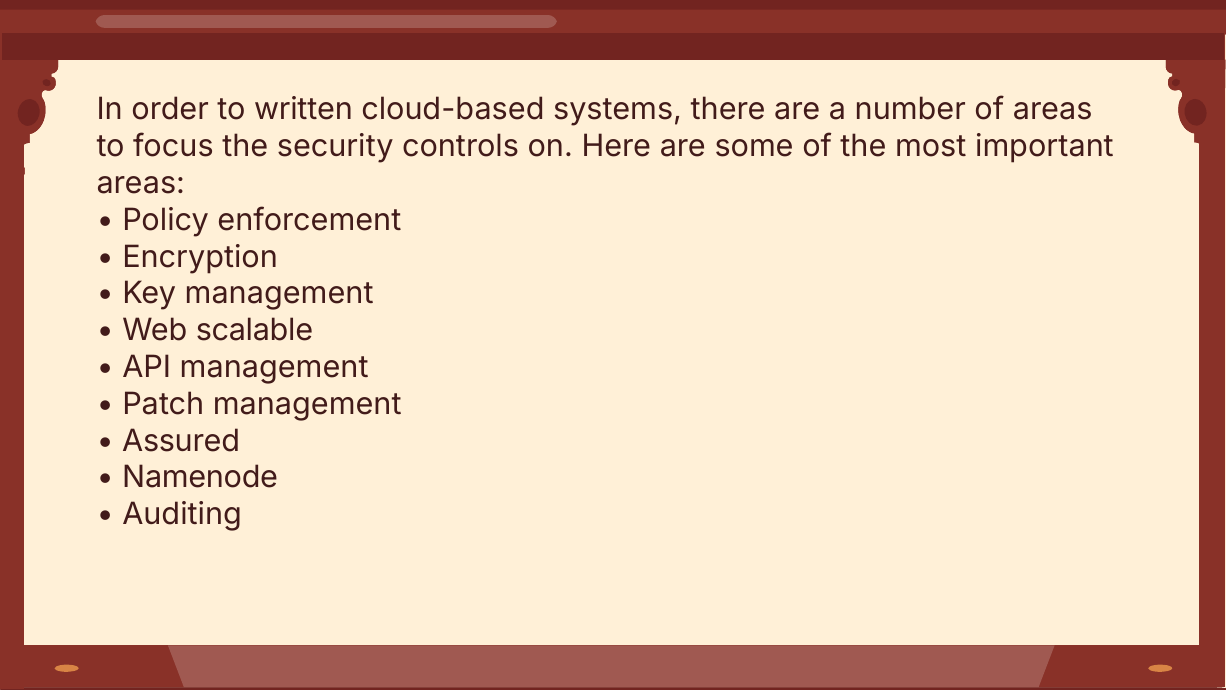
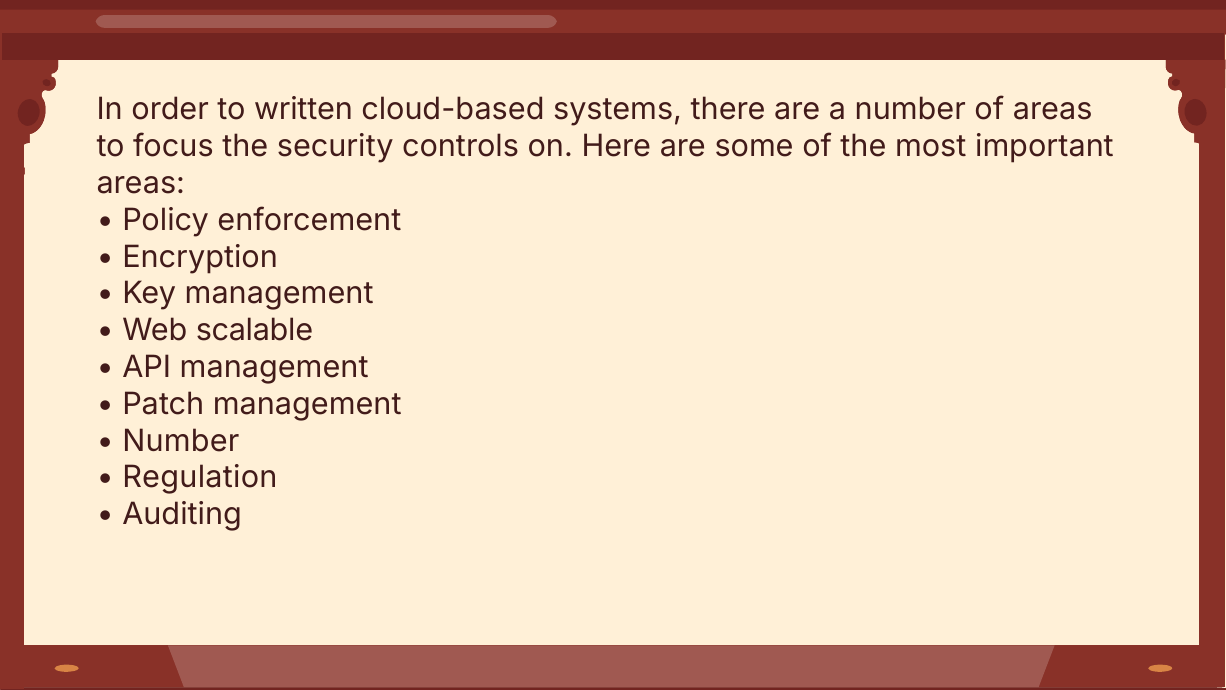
Assured at (181, 441): Assured -> Number
Namenode: Namenode -> Regulation
